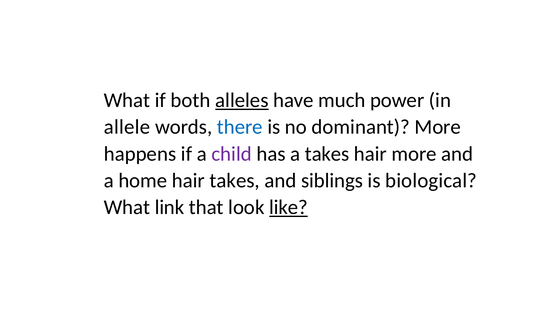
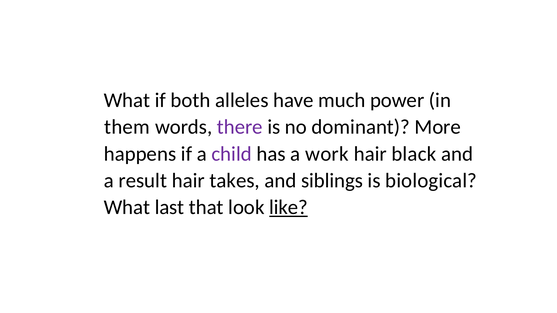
alleles underline: present -> none
allele: allele -> them
there colour: blue -> purple
a takes: takes -> work
hair more: more -> black
home: home -> result
link: link -> last
